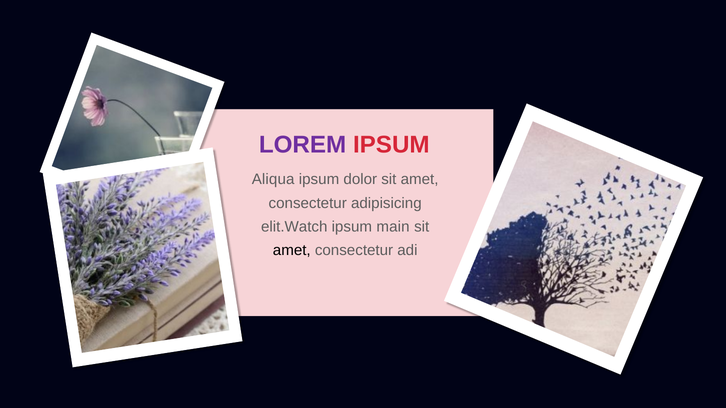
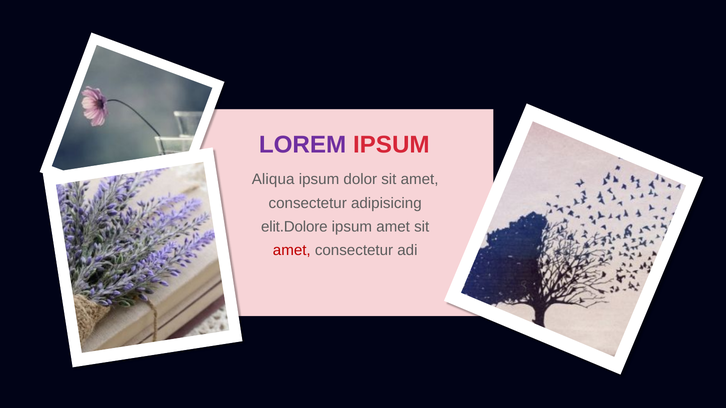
elit.Watch: elit.Watch -> elit.Dolore
ipsum main: main -> amet
amet at (292, 250) colour: black -> red
